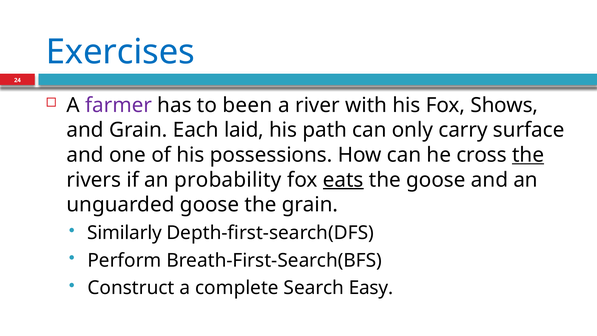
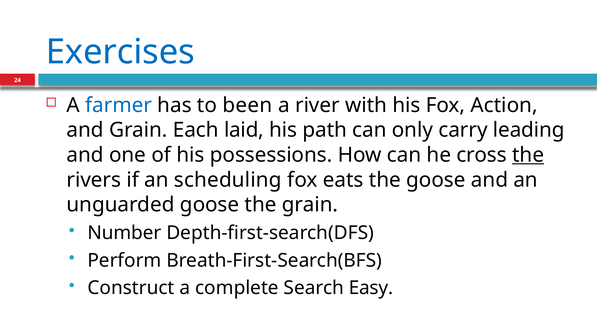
farmer colour: purple -> blue
Shows: Shows -> Action
surface: surface -> leading
probability: probability -> scheduling
eats underline: present -> none
Similarly: Similarly -> Number
